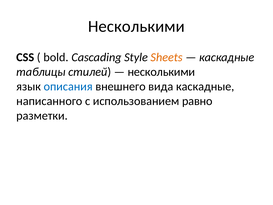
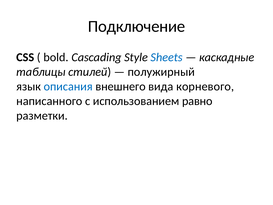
Несколькими at (136, 26): Несколькими -> Подключение
Sheets colour: orange -> blue
несколькими at (161, 72): несколькими -> полужирный
вида каскадные: каскадные -> корневого
